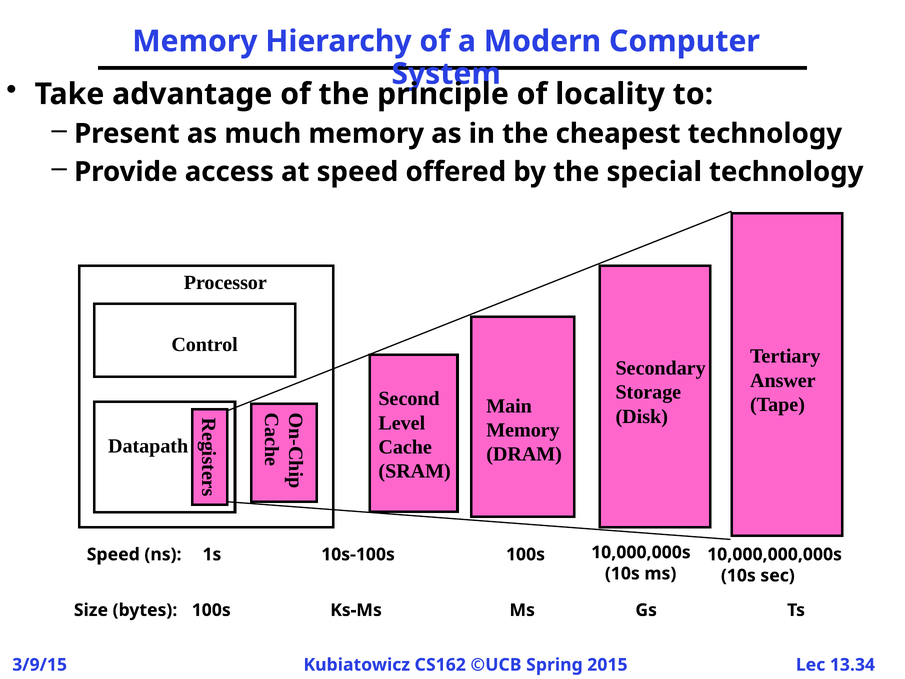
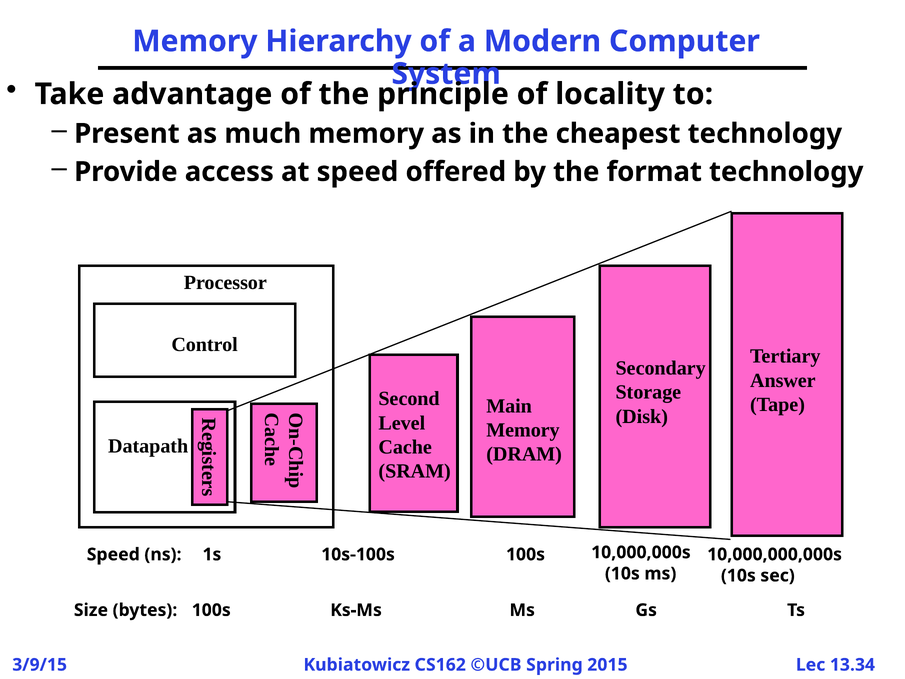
special: special -> format
